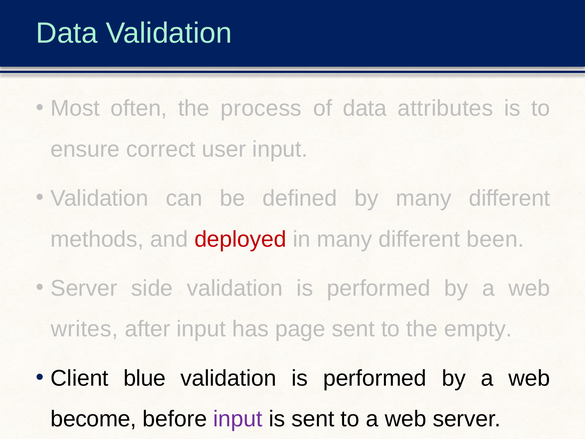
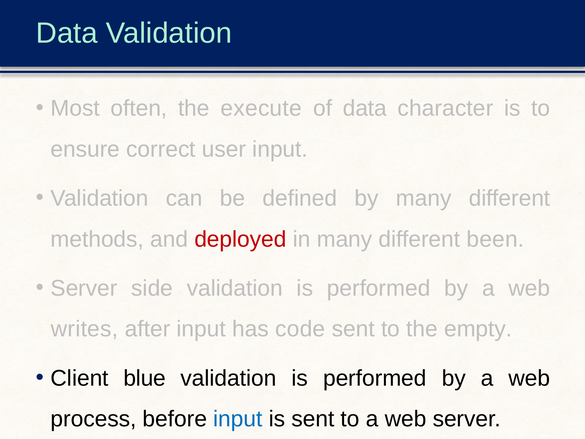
process: process -> execute
attributes: attributes -> character
page: page -> code
become: become -> process
input at (238, 419) colour: purple -> blue
